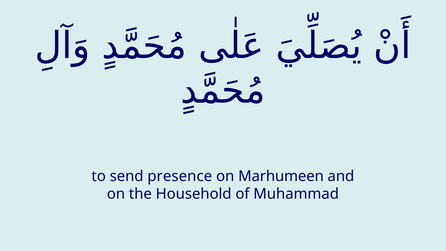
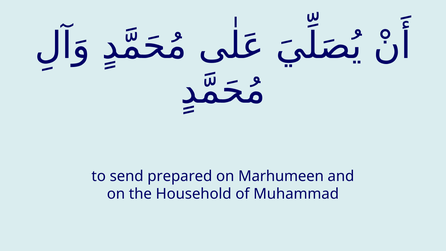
presence: presence -> prepared
